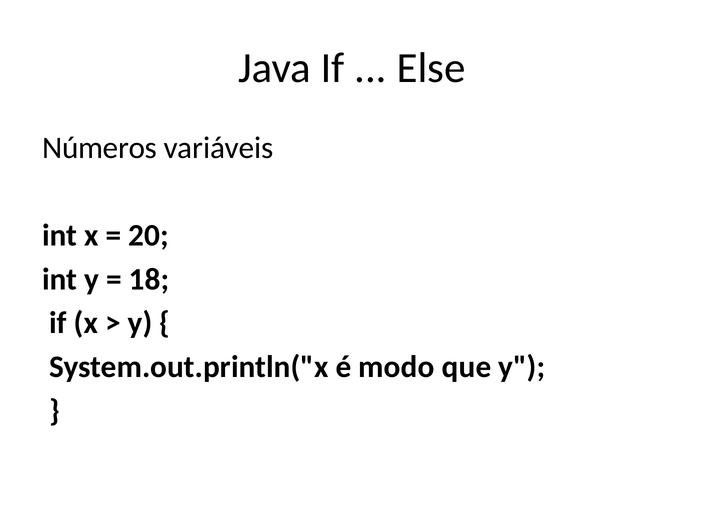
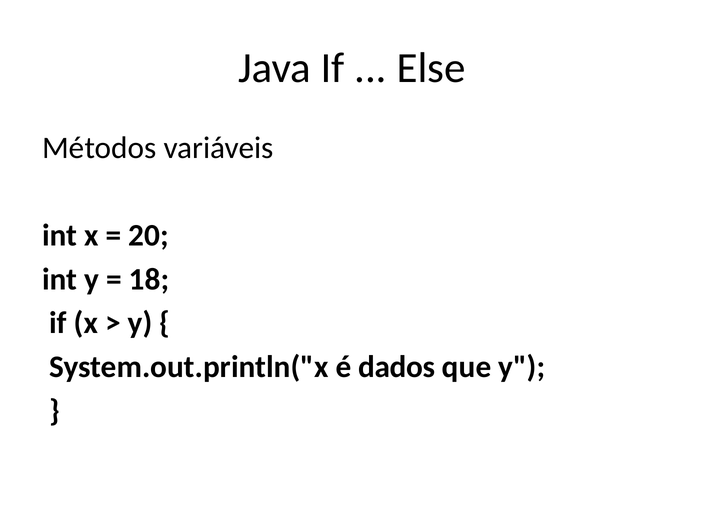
Números: Números -> Métodos
modo: modo -> dados
